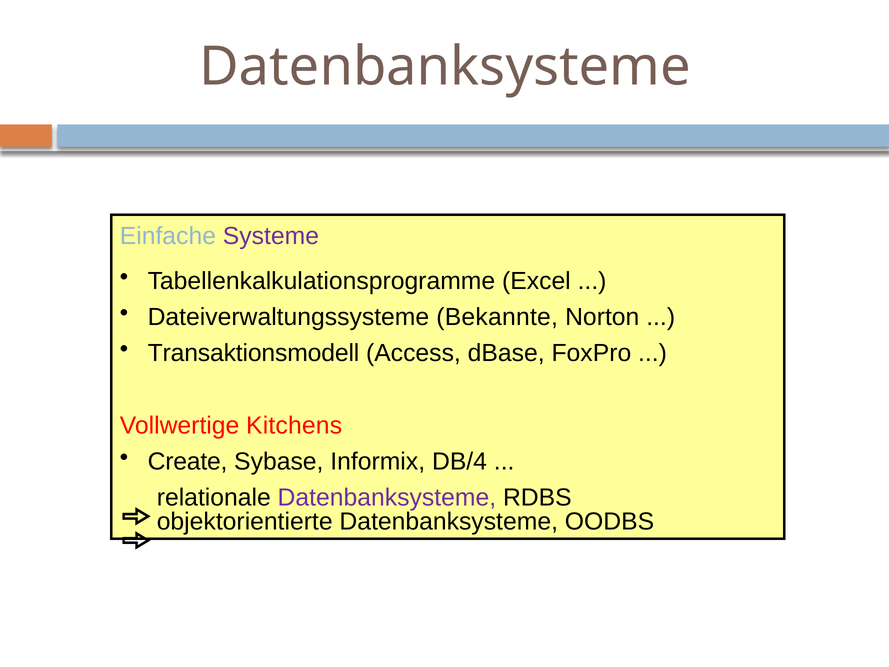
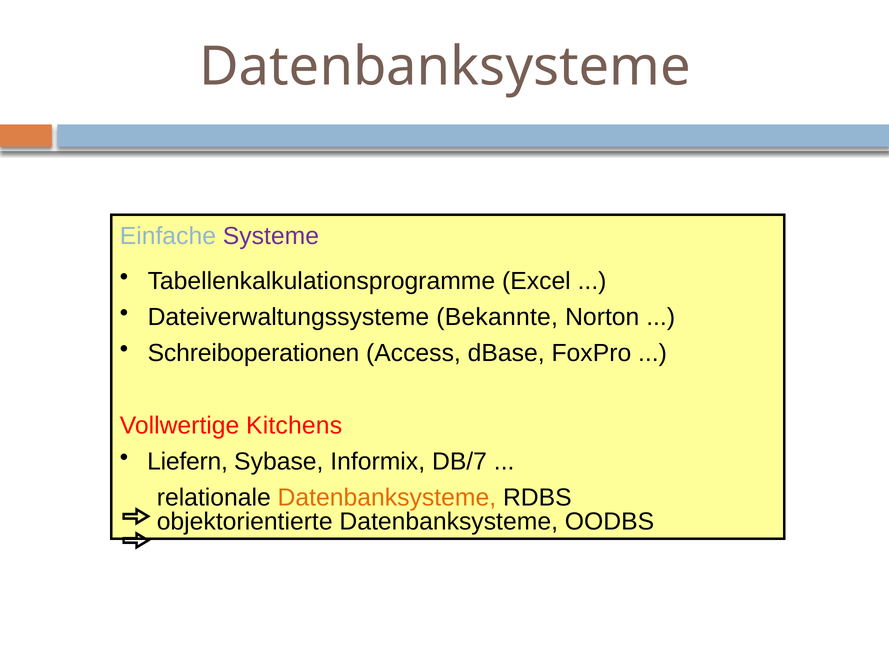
Transaktionsmodell: Transaktionsmodell -> Schreiboperationen
Create: Create -> Liefern
DB/4: DB/4 -> DB/7
Datenbanksysteme at (387, 497) colour: purple -> orange
